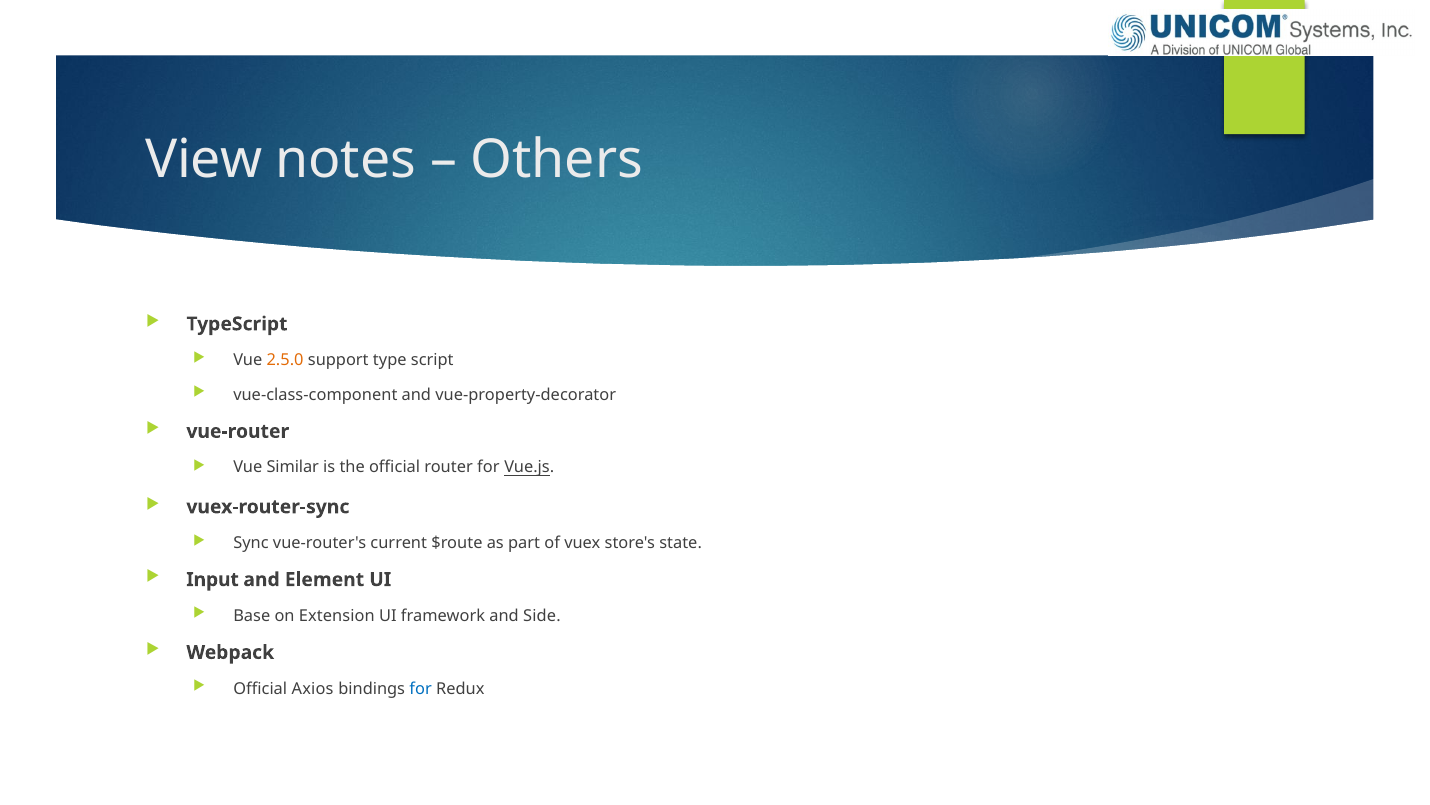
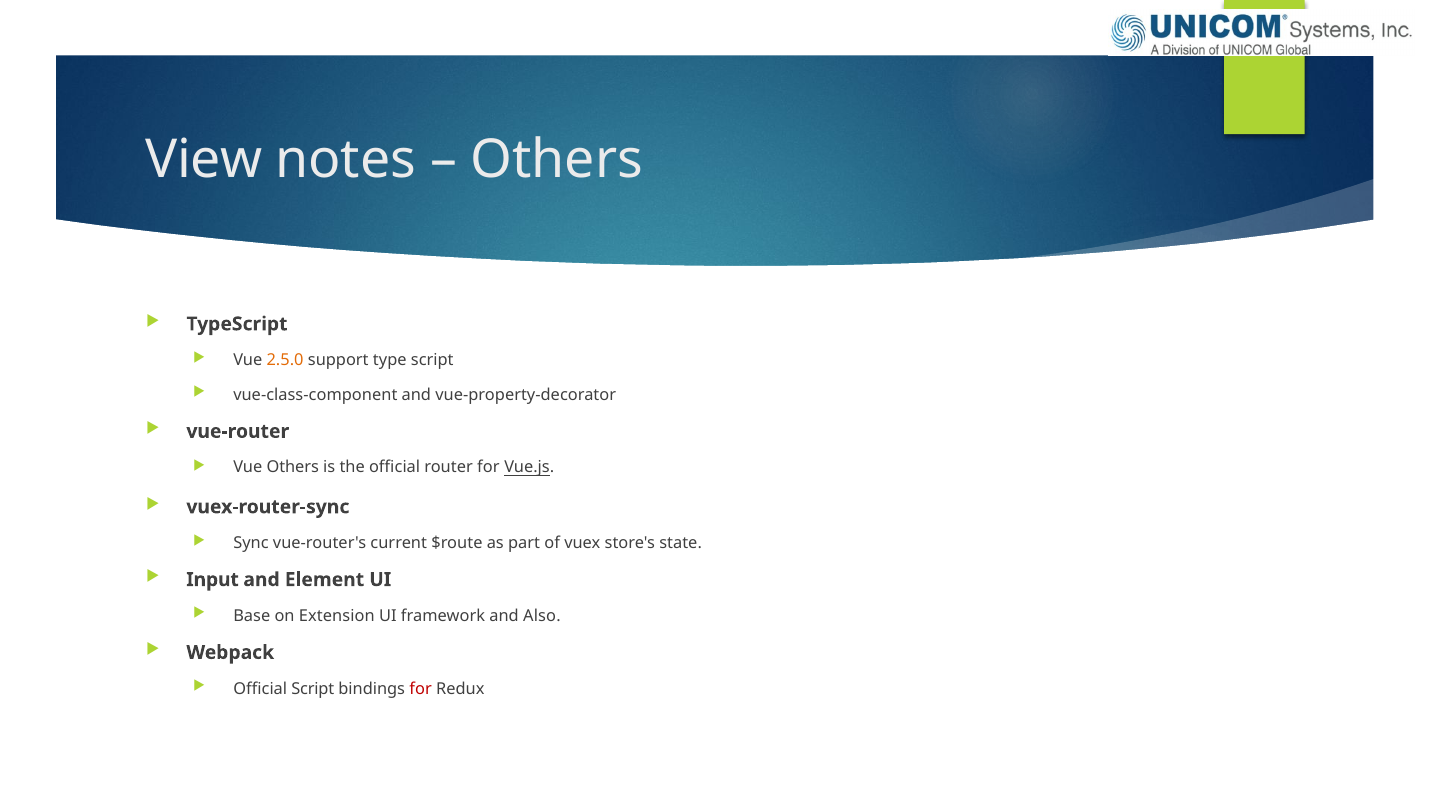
Vue Similar: Similar -> Others
Side: Side -> Also
Official Axios: Axios -> Script
for at (421, 688) colour: blue -> red
